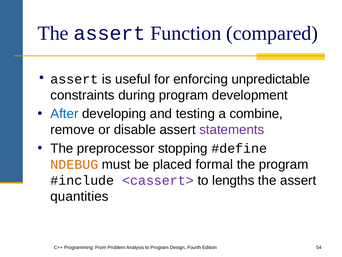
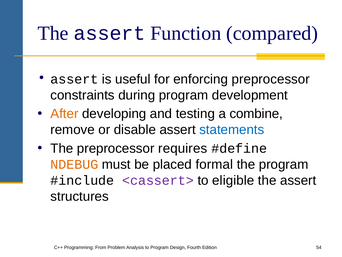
enforcing unpredictable: unpredictable -> preprocessor
After colour: blue -> orange
statements colour: purple -> blue
stopping: stopping -> requires
lengths: lengths -> eligible
quantities: quantities -> structures
